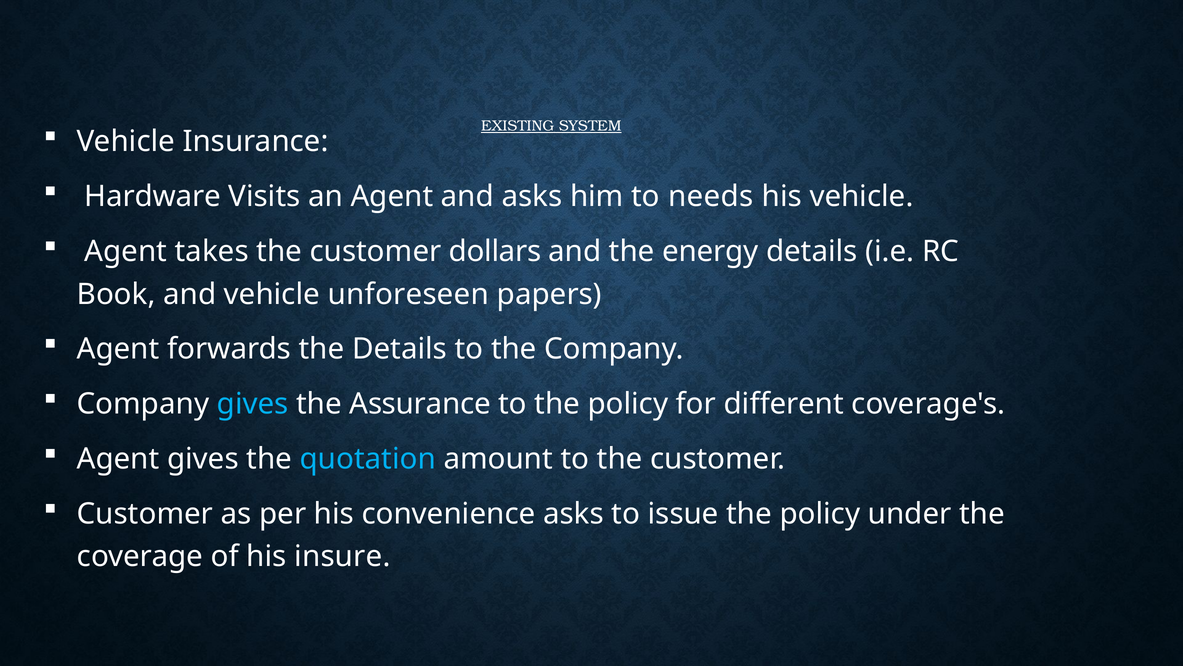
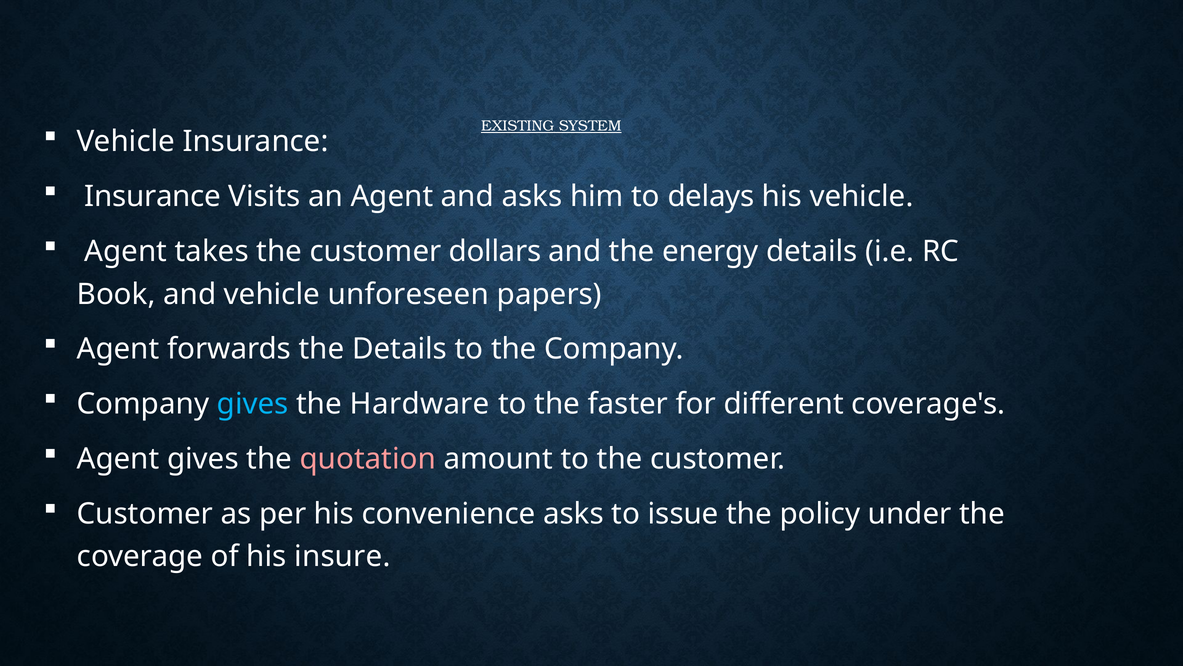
Hardware at (153, 197): Hardware -> Insurance
needs: needs -> delays
Assurance: Assurance -> Hardware
to the policy: policy -> faster
quotation colour: light blue -> pink
